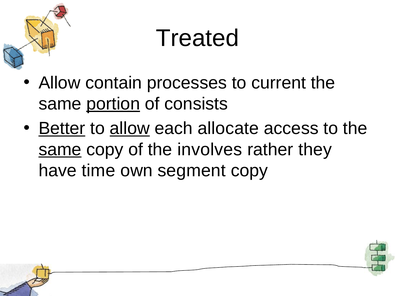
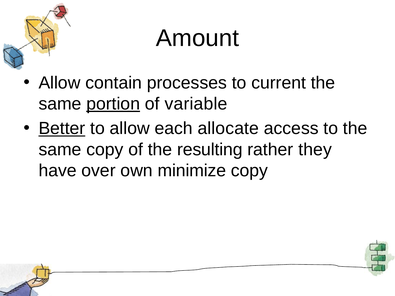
Treated: Treated -> Amount
consists: consists -> variable
allow at (130, 129) underline: present -> none
same at (60, 150) underline: present -> none
involves: involves -> resulting
time: time -> over
segment: segment -> minimize
